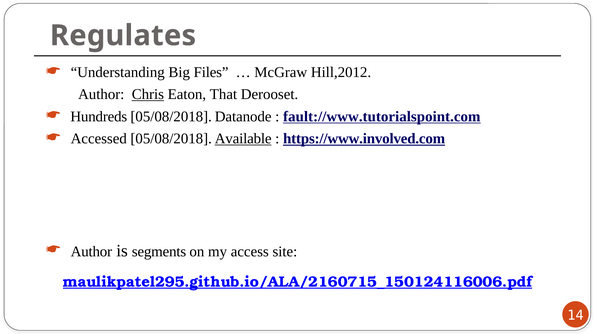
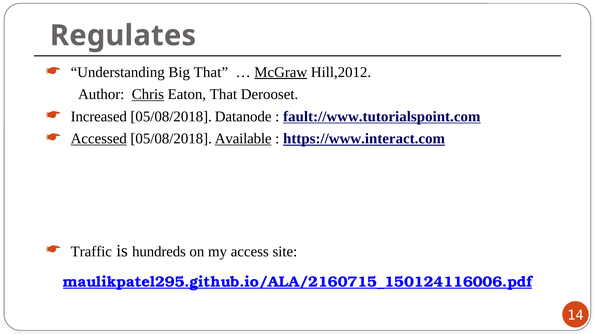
Big Files: Files -> That
McGraw underline: none -> present
Hundreds: Hundreds -> Increased
Accessed underline: none -> present
https://www.involved.com: https://www.involved.com -> https://www.interact.com
Author at (91, 252): Author -> Traffic
segments: segments -> hundreds
